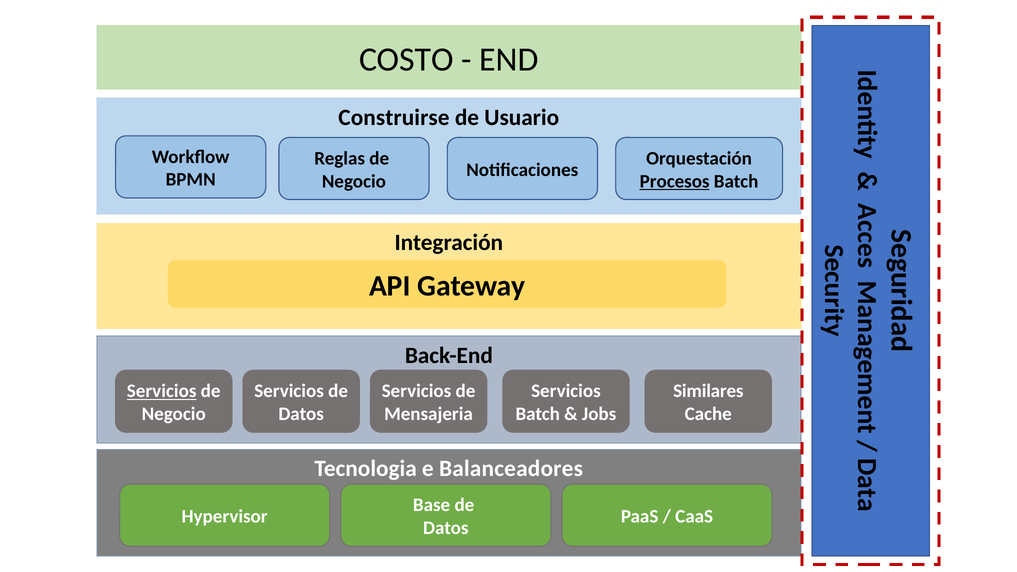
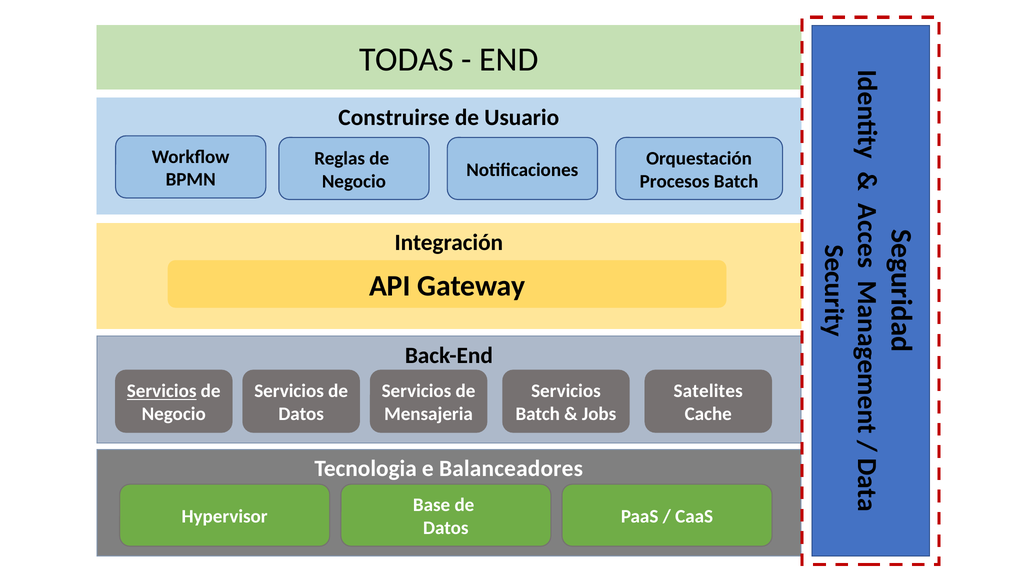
COSTO: COSTO -> TODAS
Procesos underline: present -> none
Similares: Similares -> Satelites
